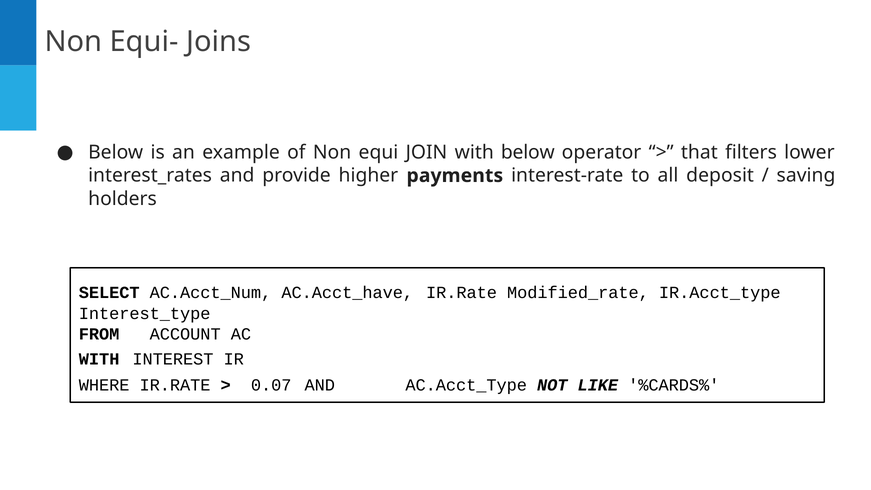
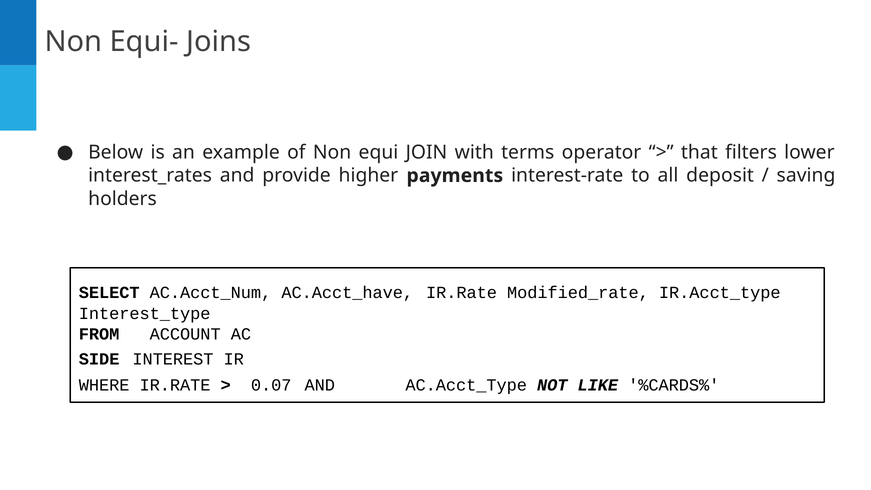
with below: below -> terms
WITH at (99, 359): WITH -> SIDE
